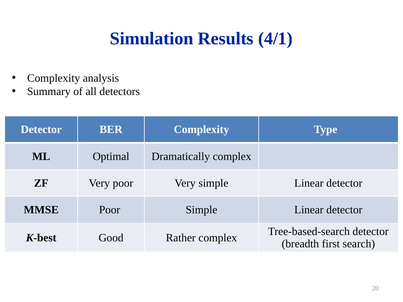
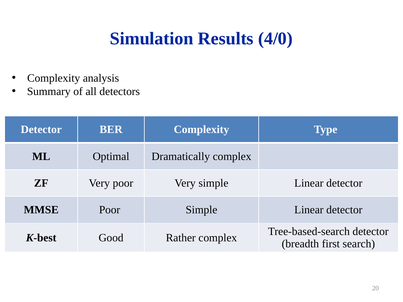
4/1: 4/1 -> 4/0
